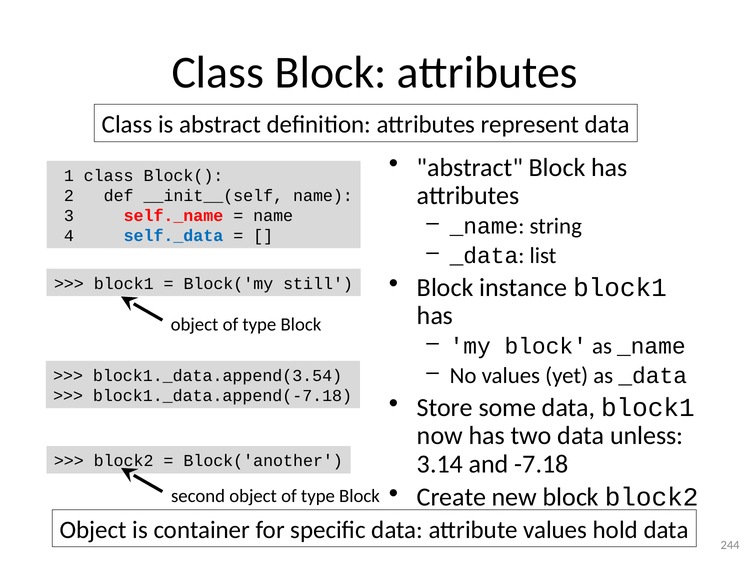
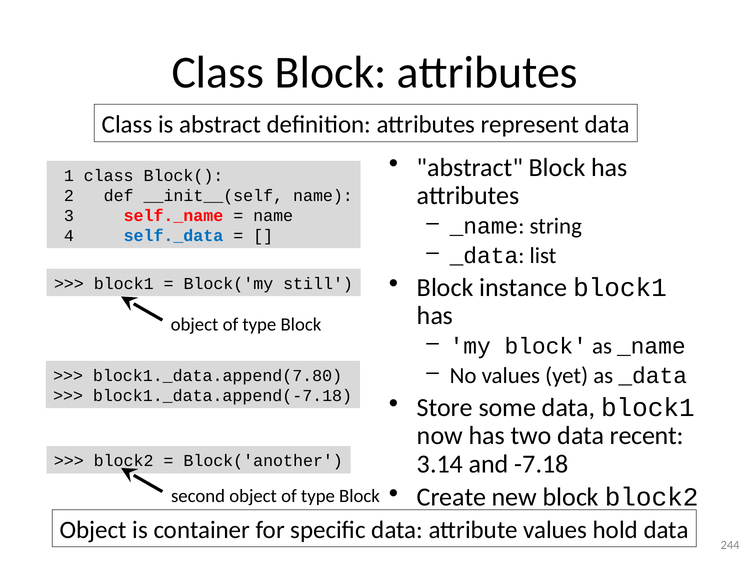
block1._data.append(3.54: block1._data.append(3.54 -> block1._data.append(7.80
unless: unless -> recent
